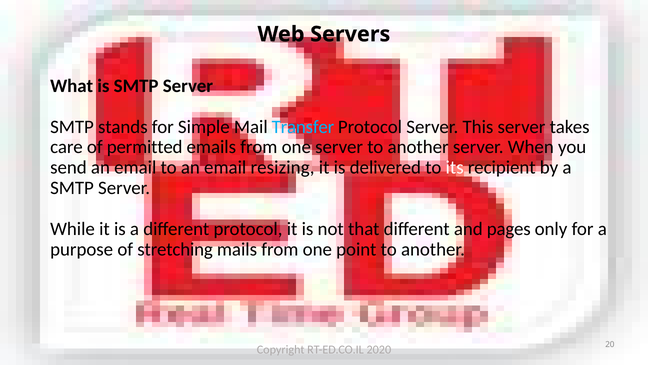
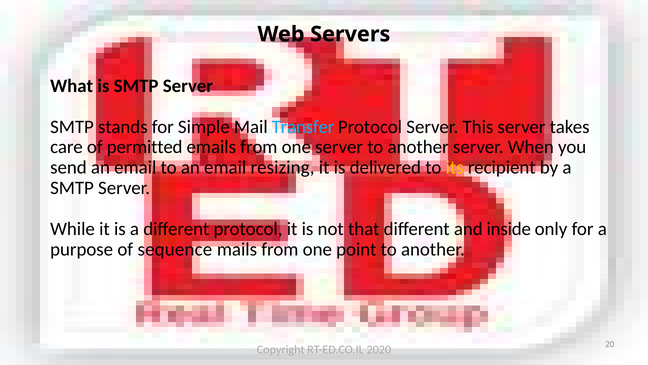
its colour: white -> yellow
pages: pages -> inside
stretching: stretching -> sequence
